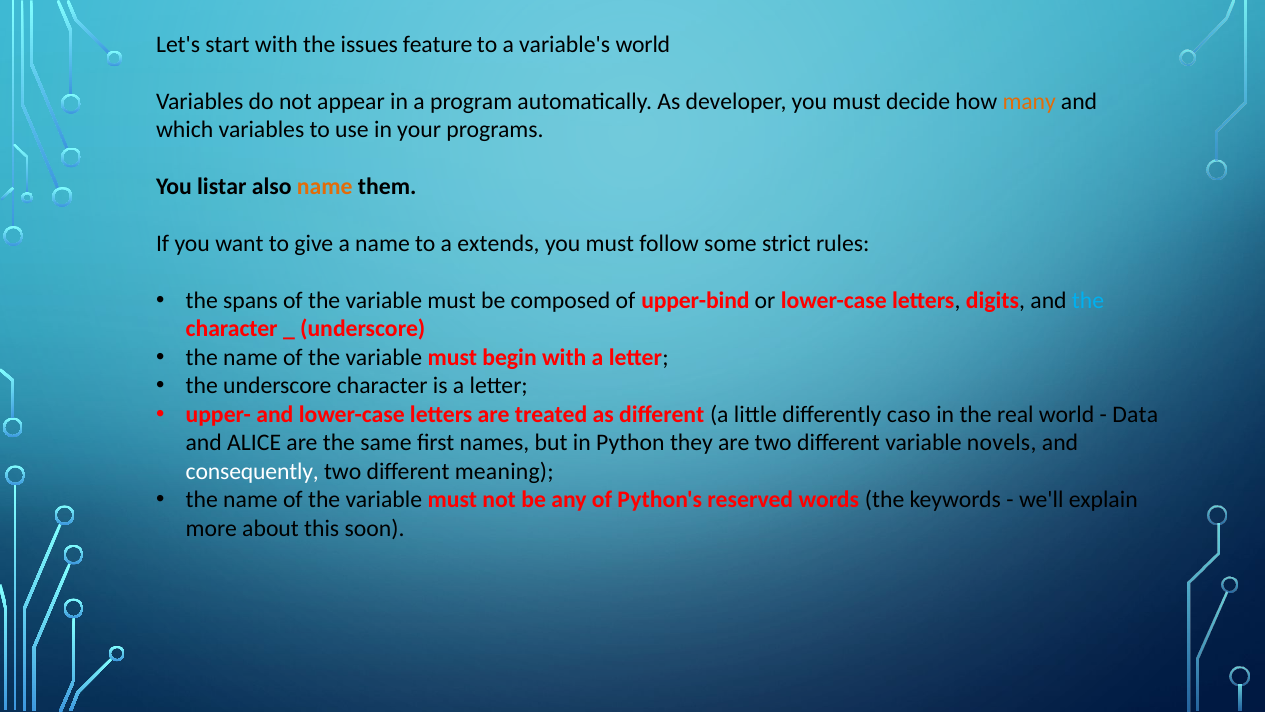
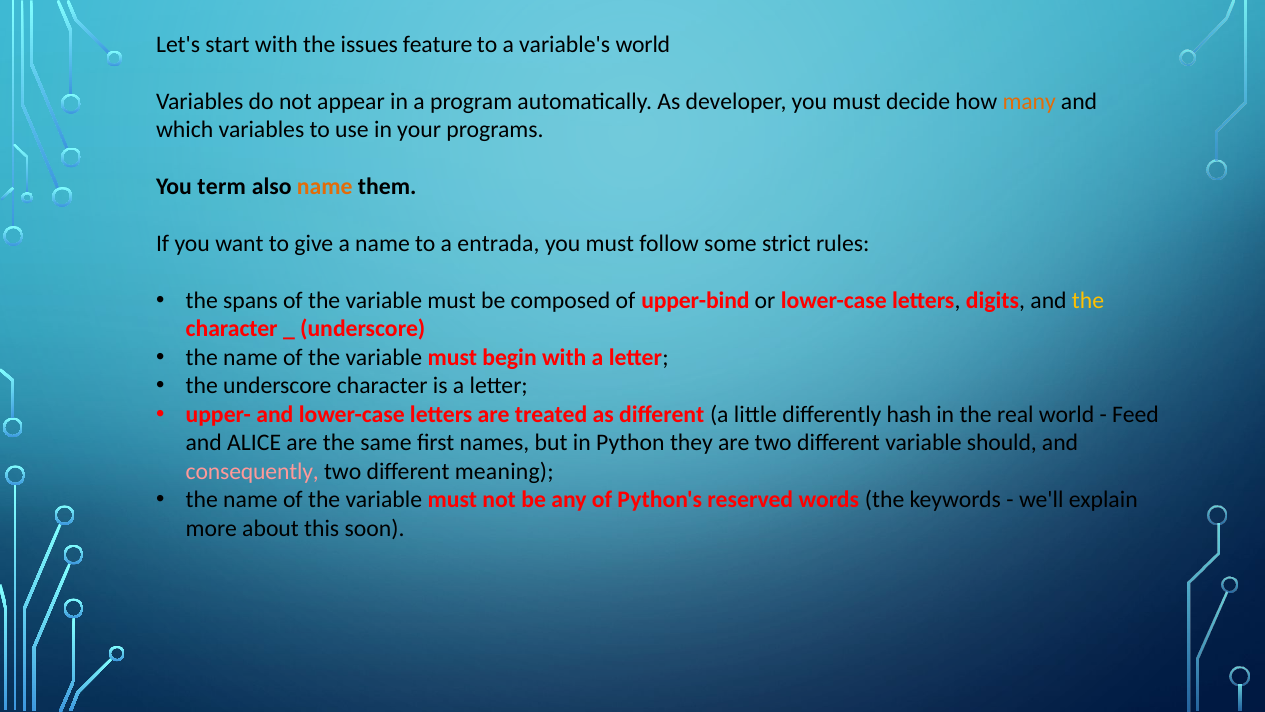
listar: listar -> term
extends: extends -> entrada
the at (1088, 300) colour: light blue -> yellow
caso: caso -> hash
Data: Data -> Feed
novels: novels -> should
consequently colour: white -> pink
